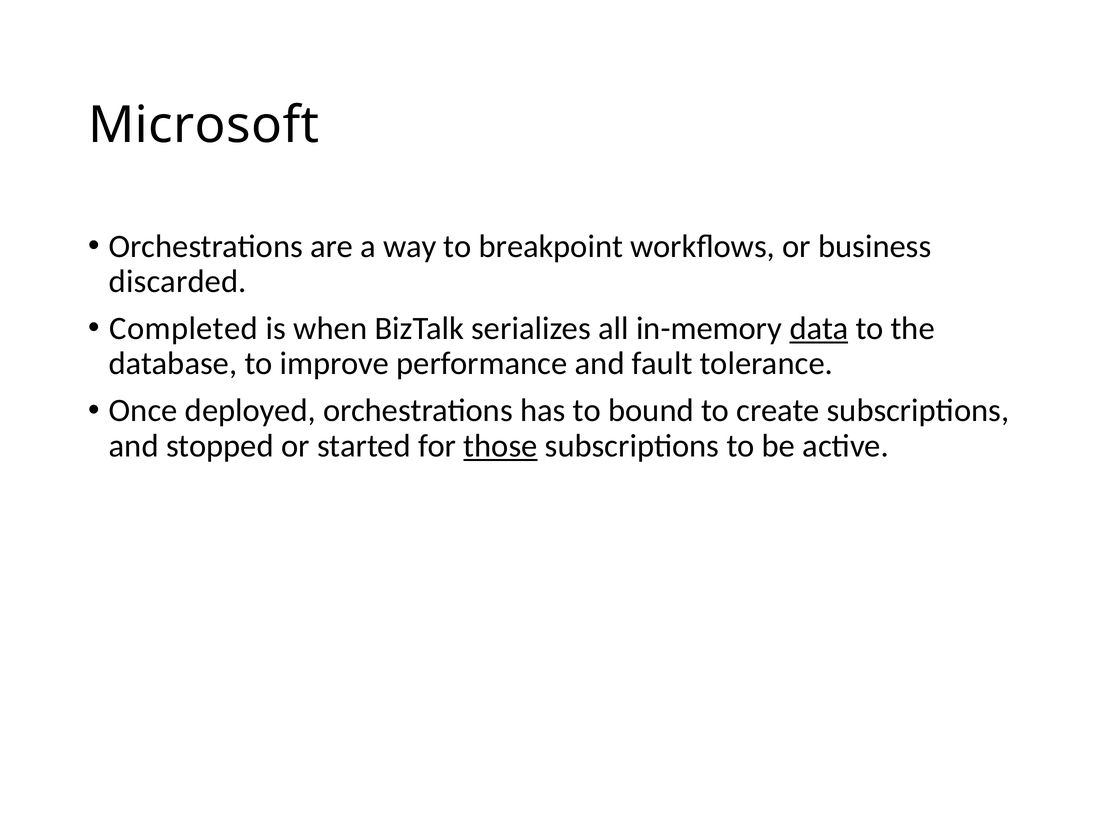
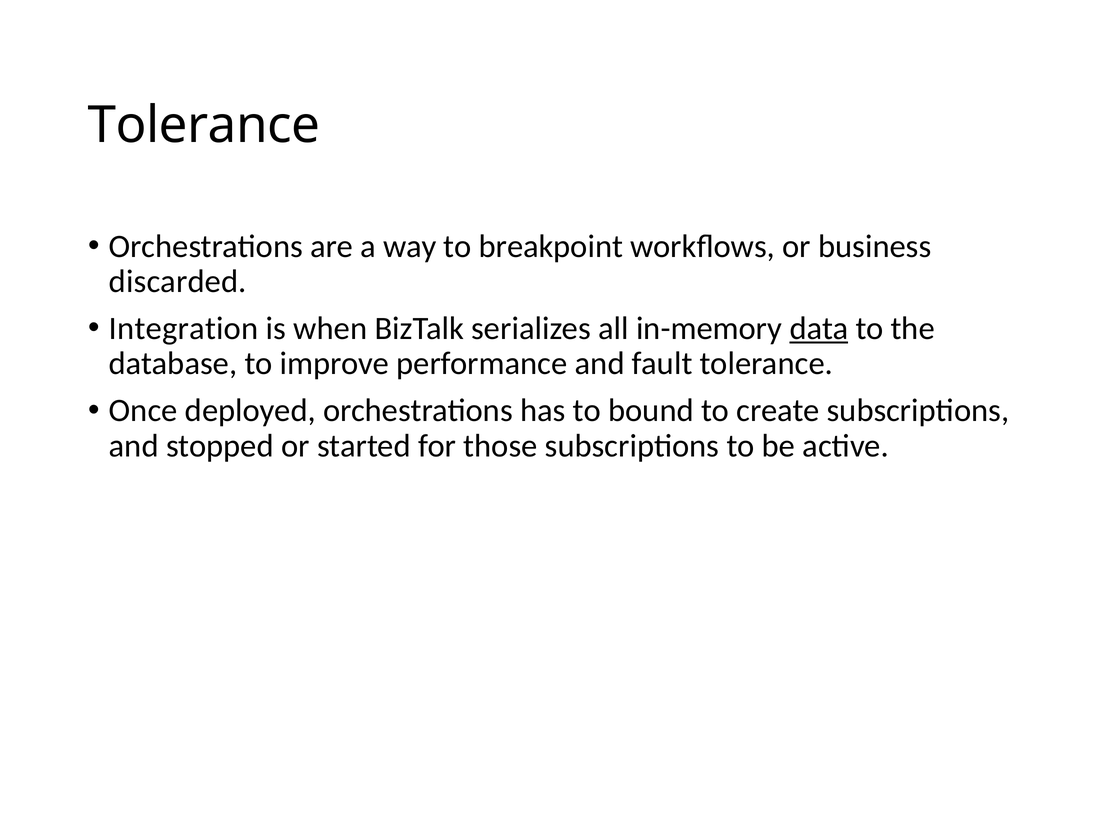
Microsoft at (204, 125): Microsoft -> Tolerance
Completed: Completed -> Integration
those underline: present -> none
